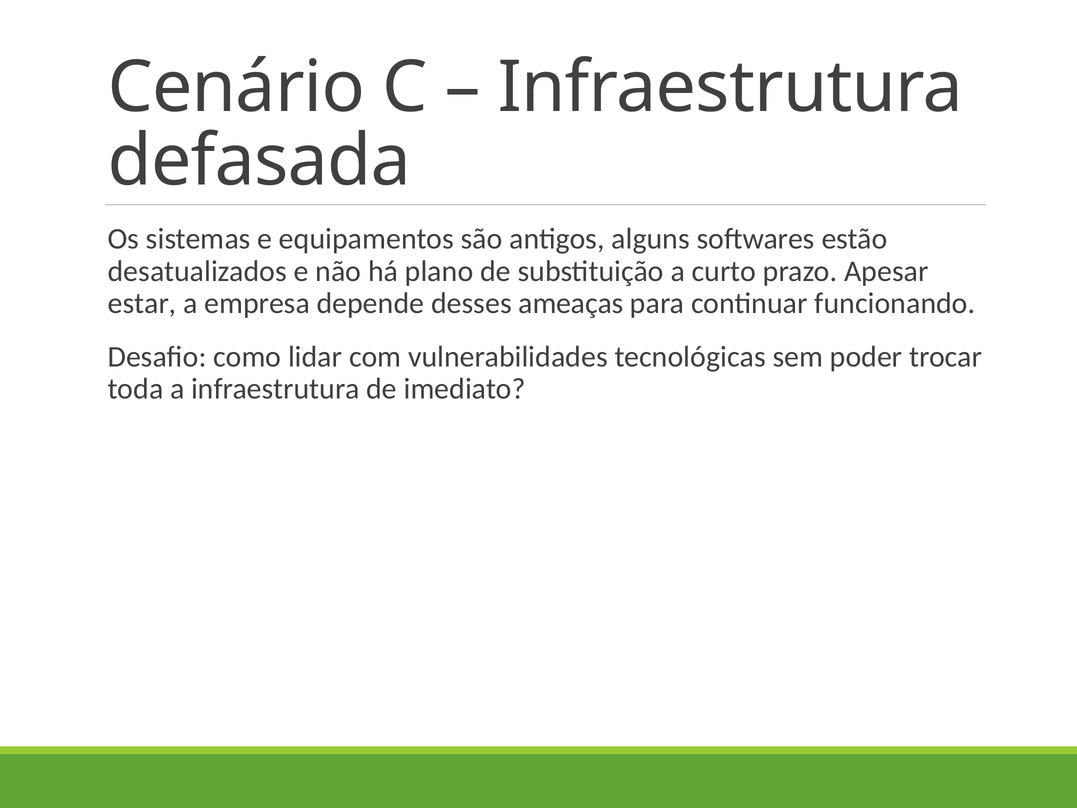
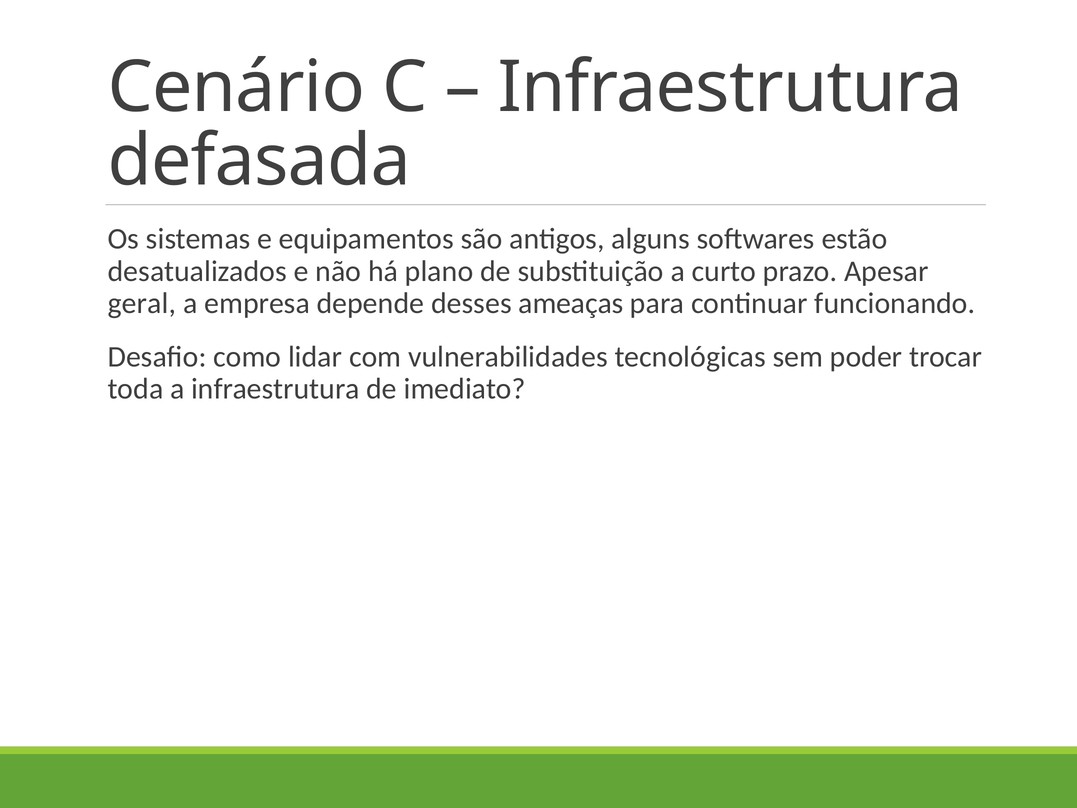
estar: estar -> geral
